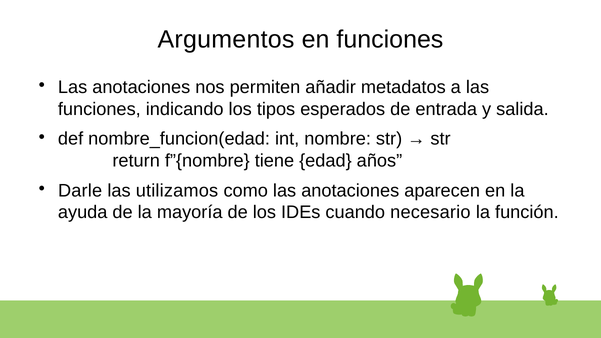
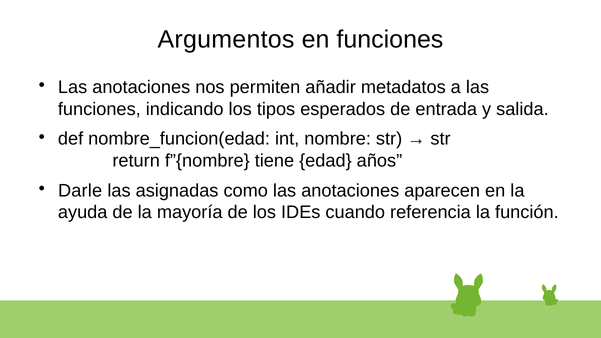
utilizamos: utilizamos -> asignadas
necesario: necesario -> referencia
